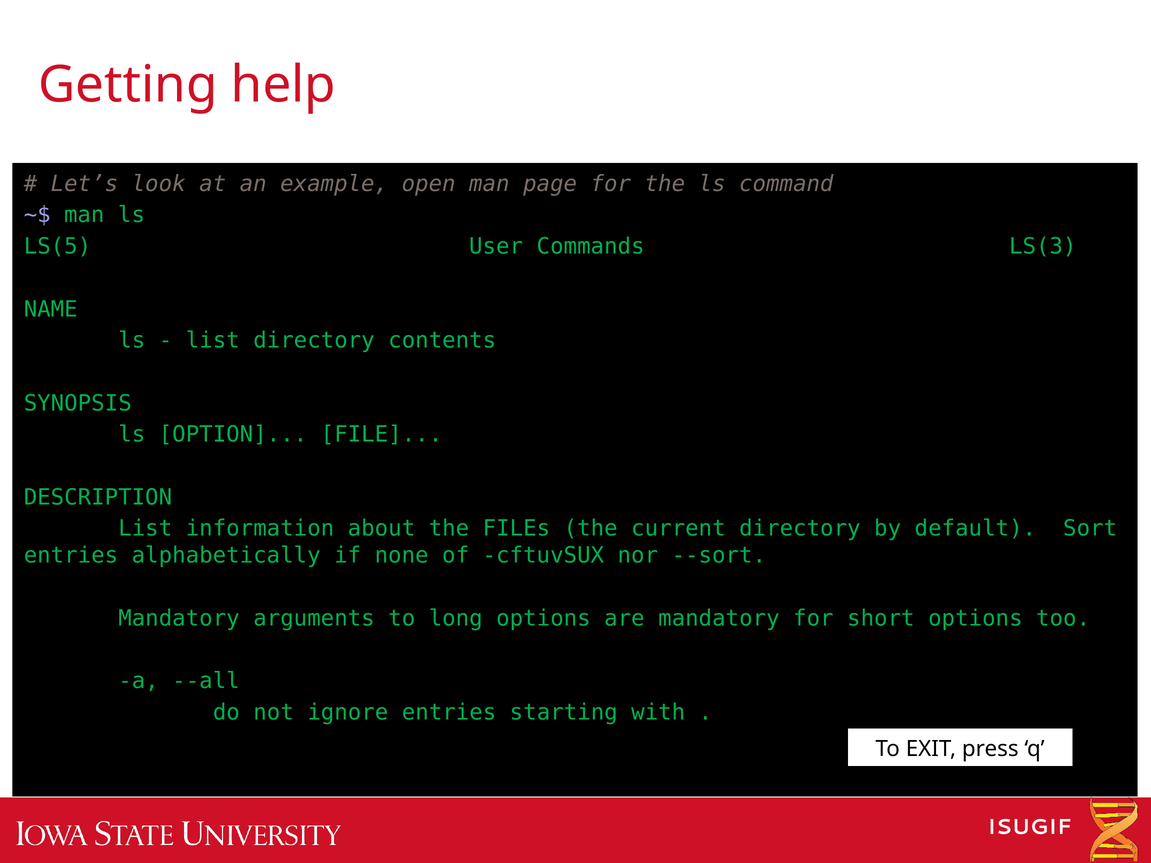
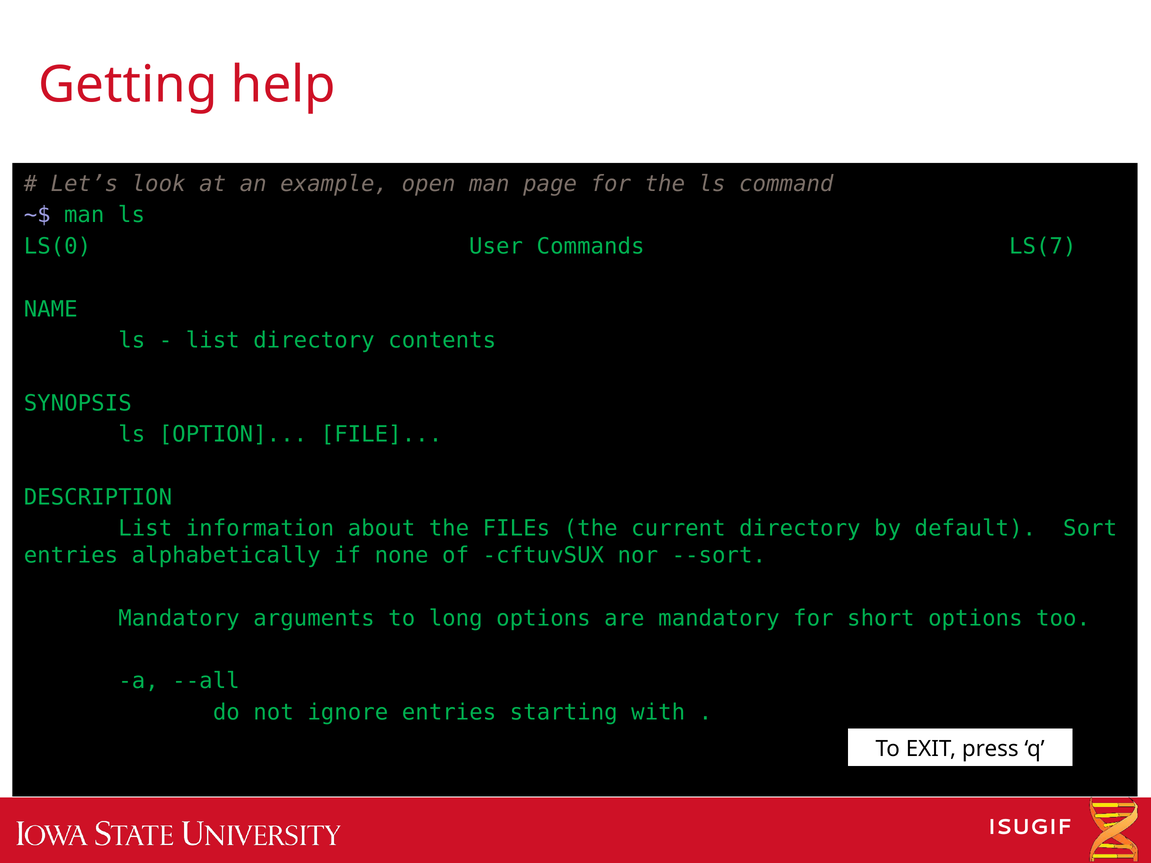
LS(5: LS(5 -> LS(0
LS(3: LS(3 -> LS(7
